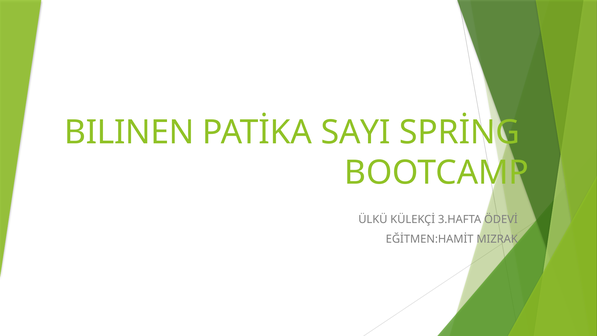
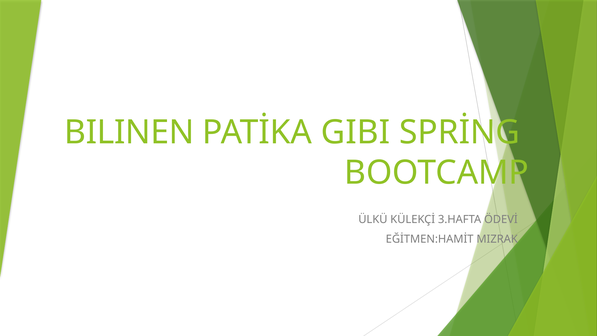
SAYI: SAYI -> GIBI
